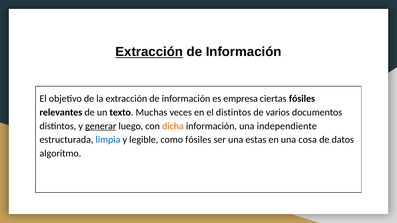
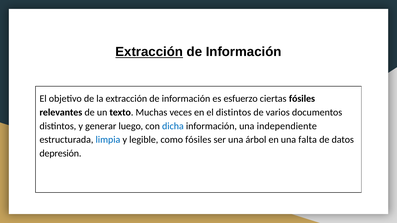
empresa: empresa -> esfuerzo
generar underline: present -> none
dicha colour: orange -> blue
estas: estas -> árbol
cosa: cosa -> falta
algoritmo: algoritmo -> depresión
